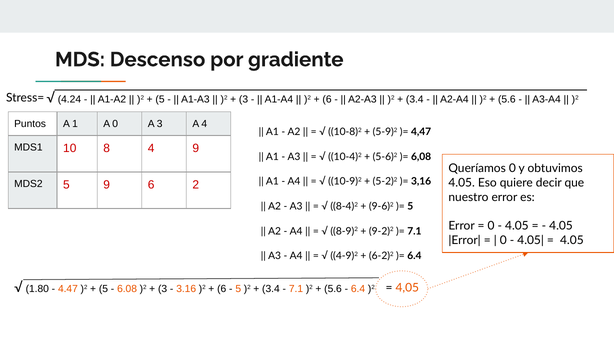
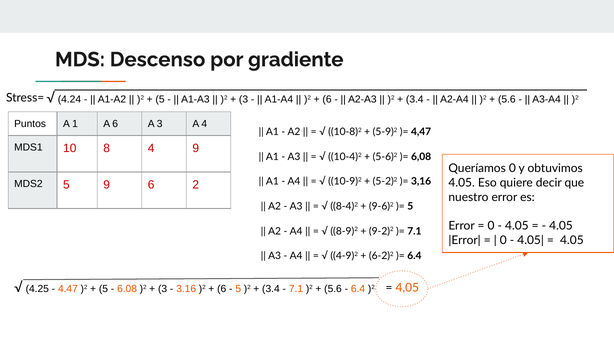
A 0: 0 -> 6
1.80: 1.80 -> 4.25
